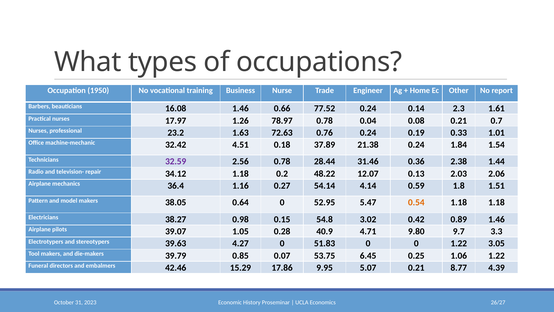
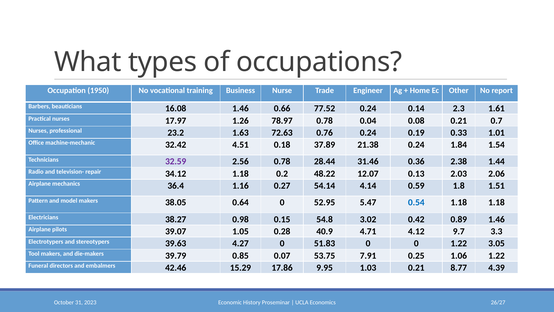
0.54 colour: orange -> blue
9.80: 9.80 -> 4.12
6.45: 6.45 -> 7.91
5.07: 5.07 -> 1.03
